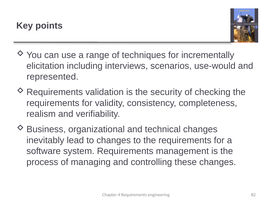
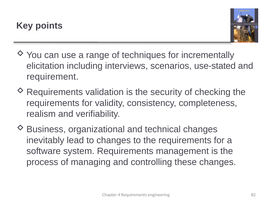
use-would: use-would -> use-stated
represented: represented -> requirement
